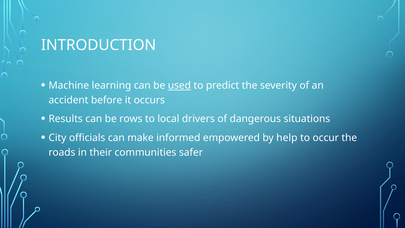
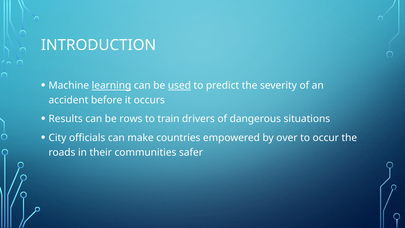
learning underline: none -> present
local: local -> train
informed: informed -> countries
help: help -> over
